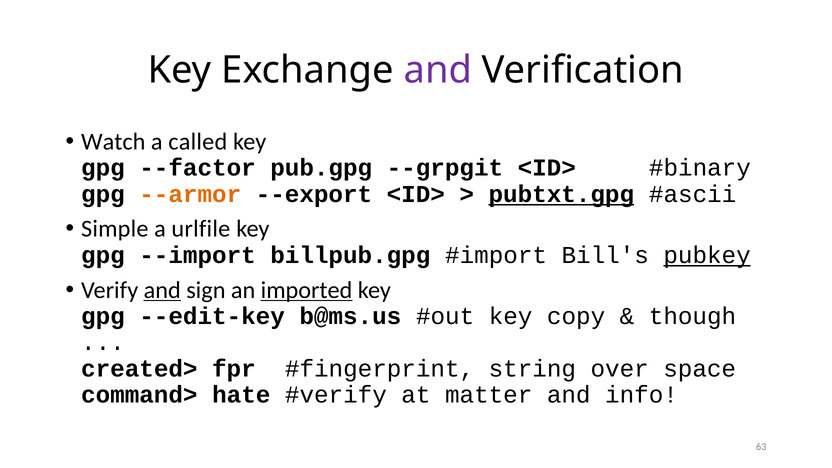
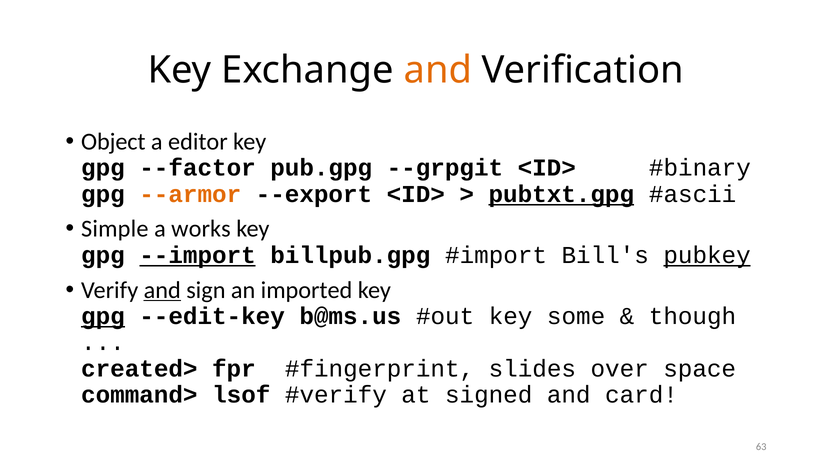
and at (438, 70) colour: purple -> orange
Watch: Watch -> Object
called: called -> editor
urlfile: urlfile -> works
--import underline: none -> present
imported underline: present -> none
gpg at (103, 316) underline: none -> present
copy: copy -> some
string: string -> slides
hate: hate -> lsof
matter: matter -> signed
info: info -> card
